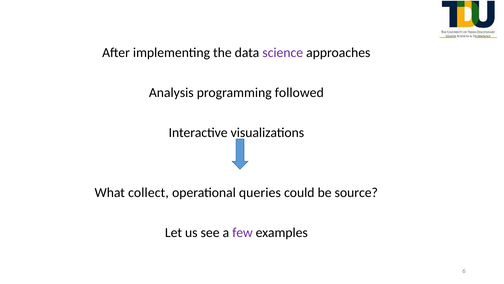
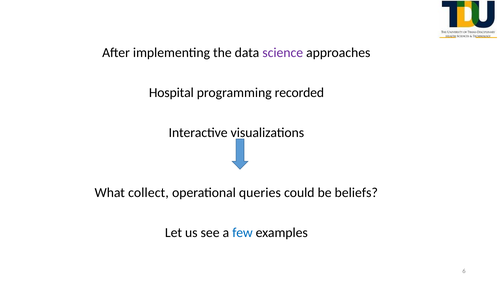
Analysis: Analysis -> Hospital
followed: followed -> recorded
source: source -> beliefs
few colour: purple -> blue
